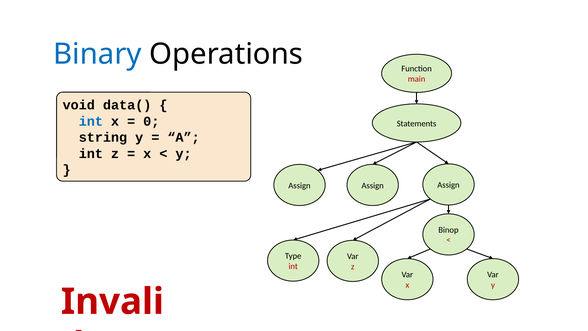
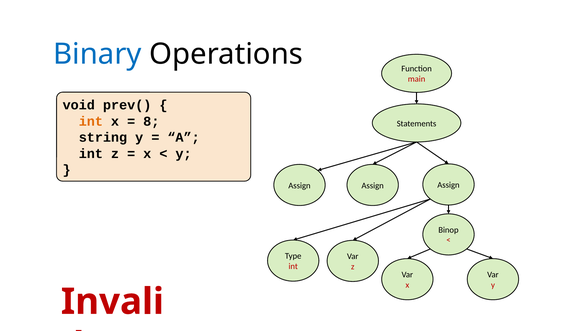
data(: data( -> prev(
int at (91, 121) colour: blue -> orange
0: 0 -> 8
